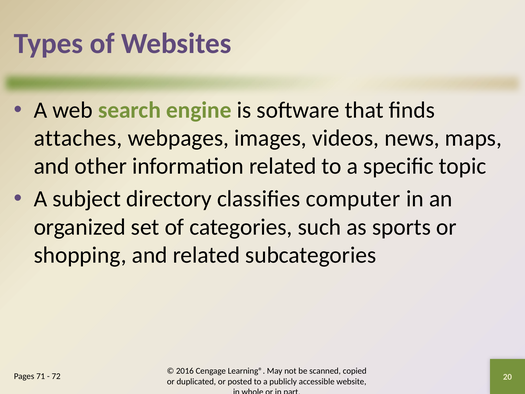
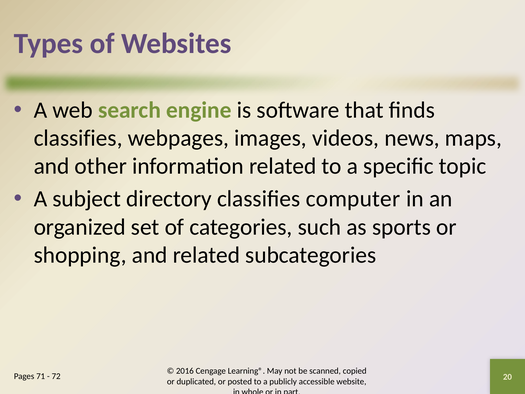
attaches at (78, 138): attaches -> classifies
